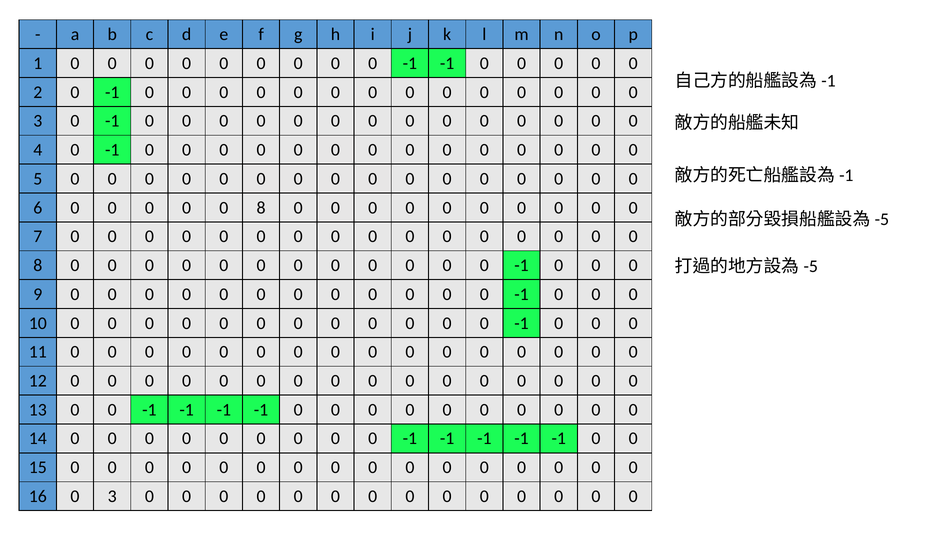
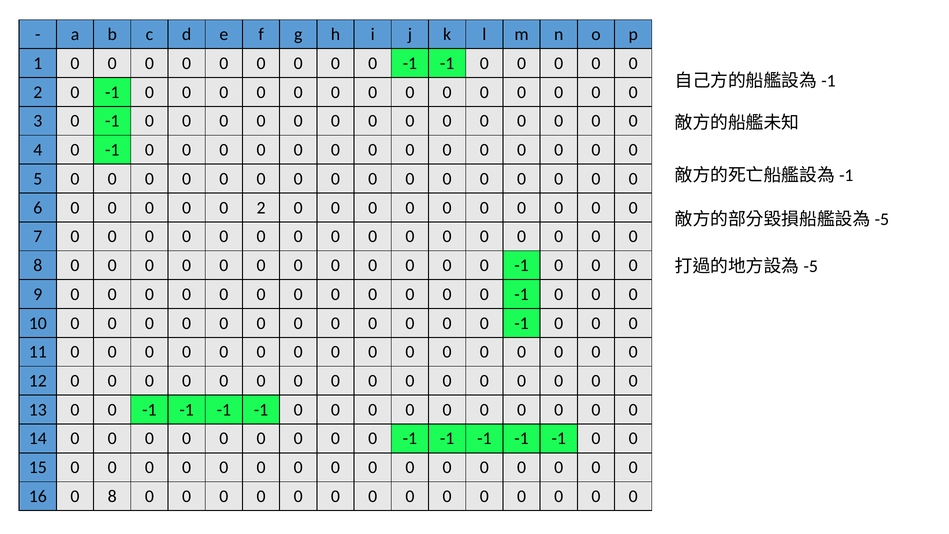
8 at (261, 208): 8 -> 2
16 0 3: 3 -> 8
